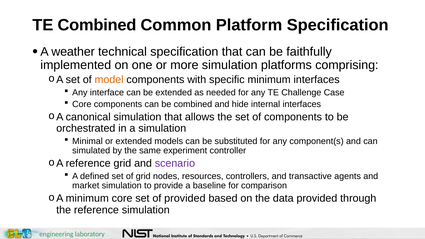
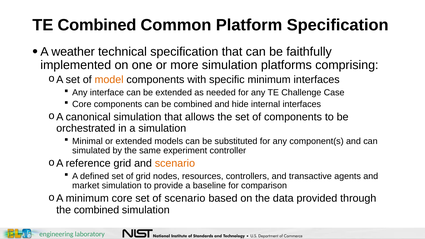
scenario at (175, 163) colour: purple -> orange
of provided: provided -> scenario
the reference: reference -> combined
